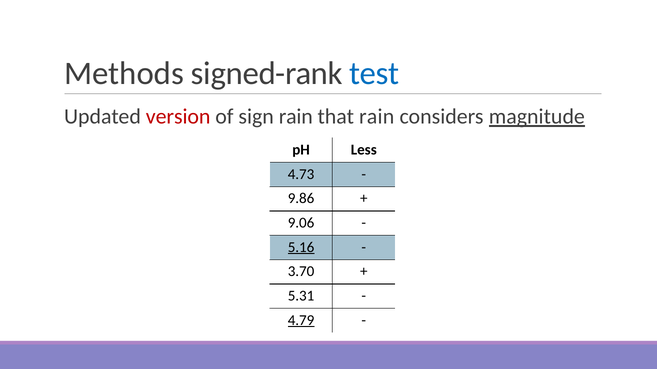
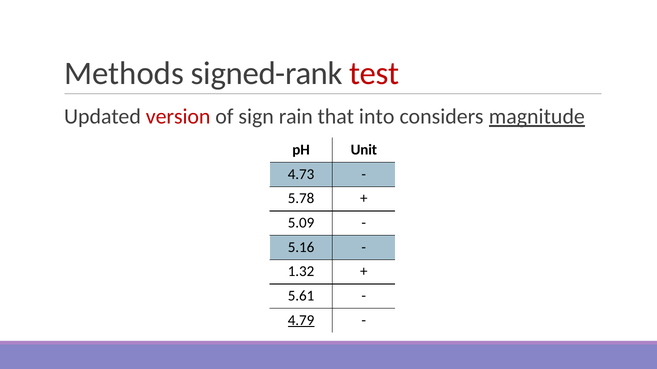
test colour: blue -> red
that rain: rain -> into
Less: Less -> Unit
9.86: 9.86 -> 5.78
9.06: 9.06 -> 5.09
5.16 underline: present -> none
3.70: 3.70 -> 1.32
5.31: 5.31 -> 5.61
